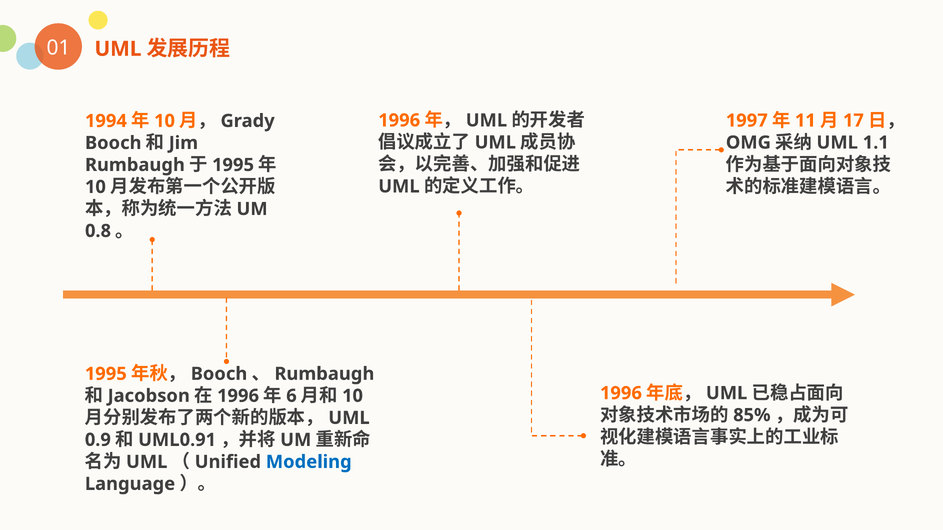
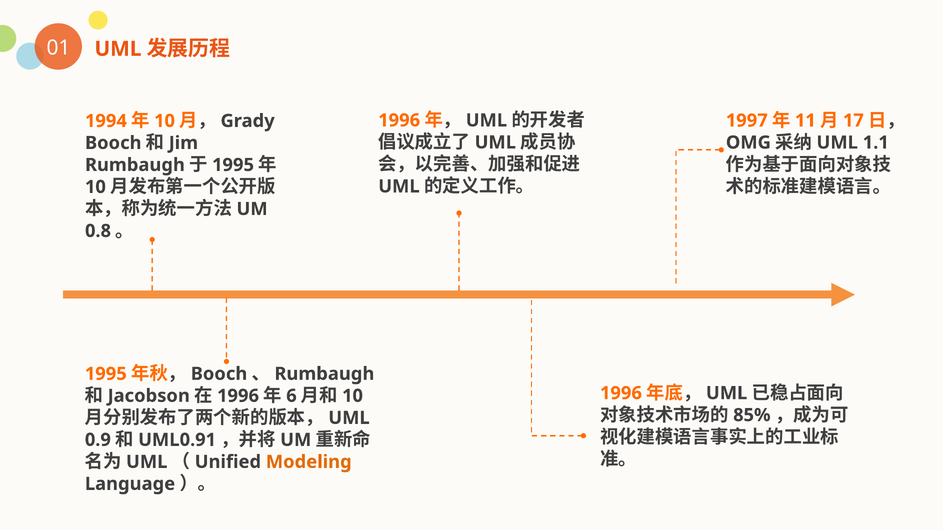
Modeling colour: blue -> orange
